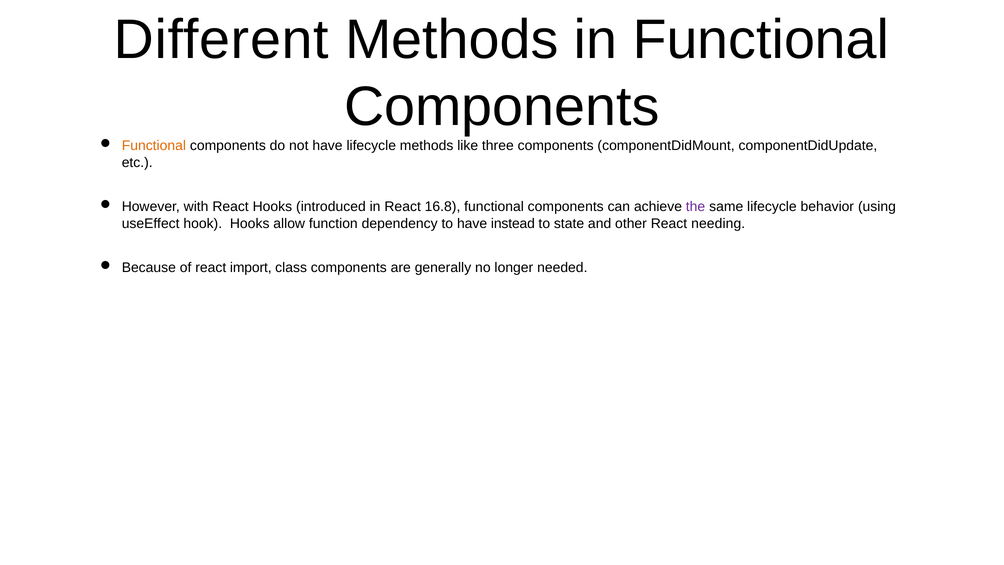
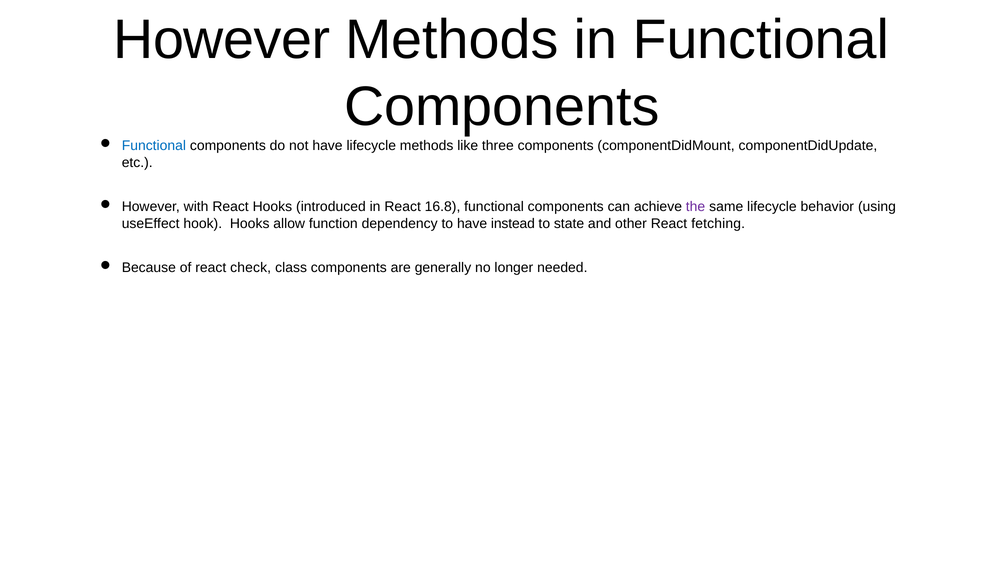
Different at (221, 40): Different -> However
Functional at (154, 146) colour: orange -> blue
needing: needing -> fetching
import: import -> check
